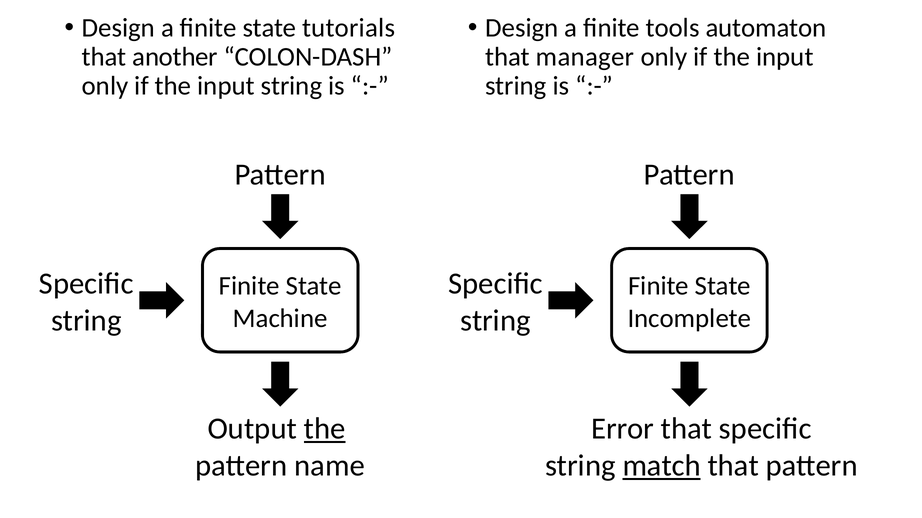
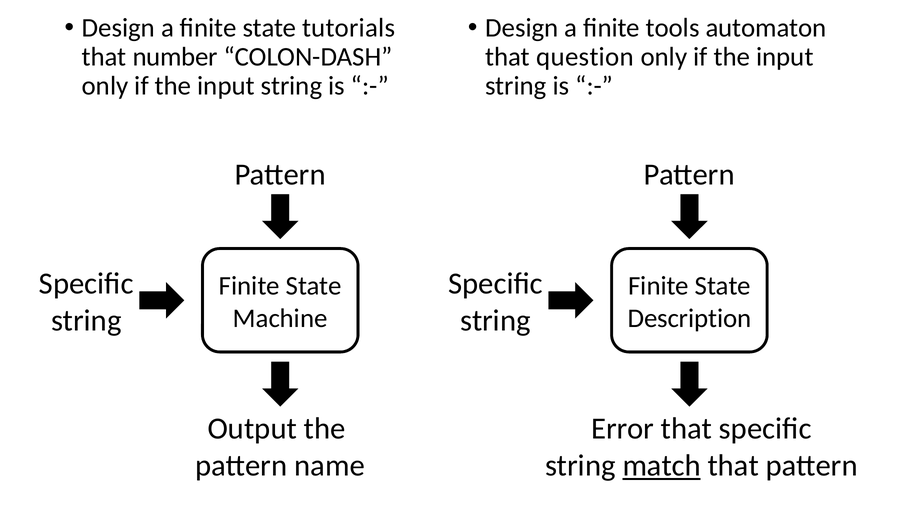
another: another -> number
manager: manager -> question
Incomplete: Incomplete -> Description
the at (325, 429) underline: present -> none
